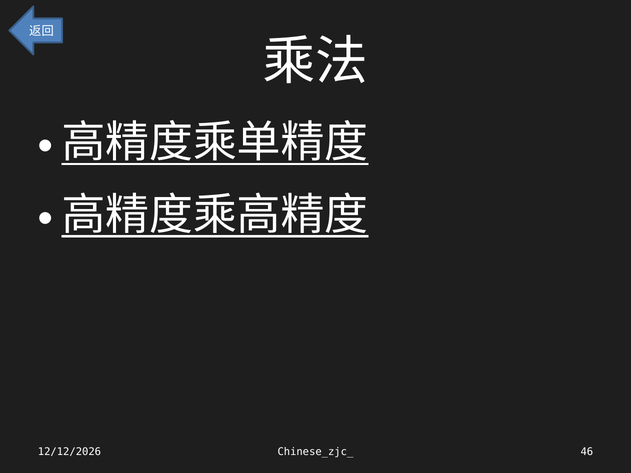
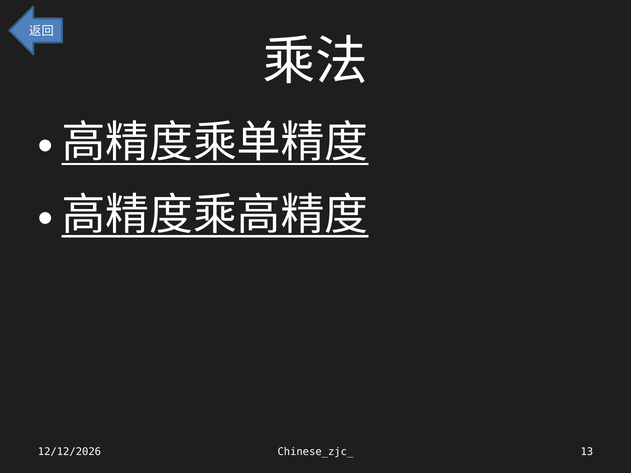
46: 46 -> 13
